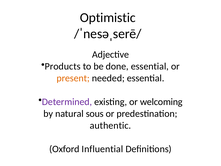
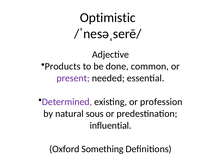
done essential: essential -> common
present colour: orange -> purple
welcoming: welcoming -> profession
authentic: authentic -> influential
Influential: Influential -> Something
